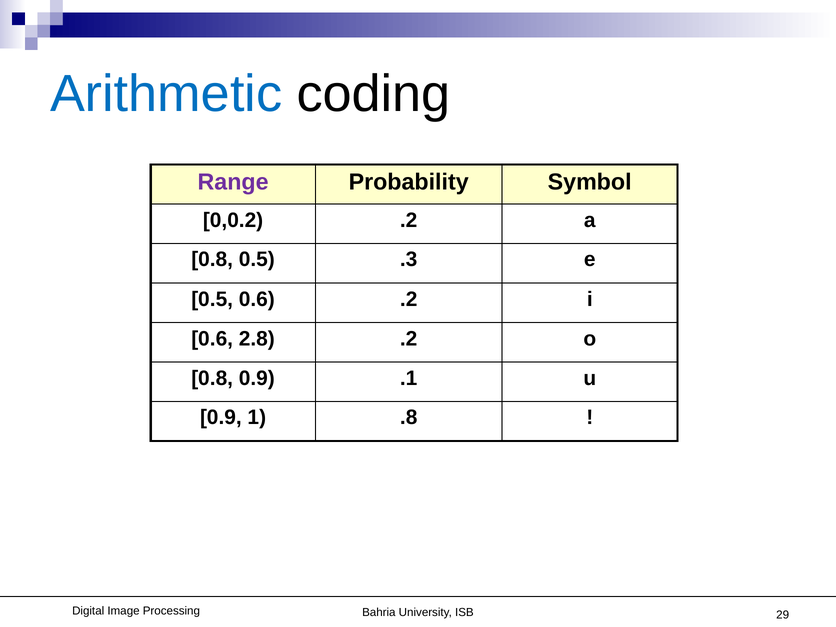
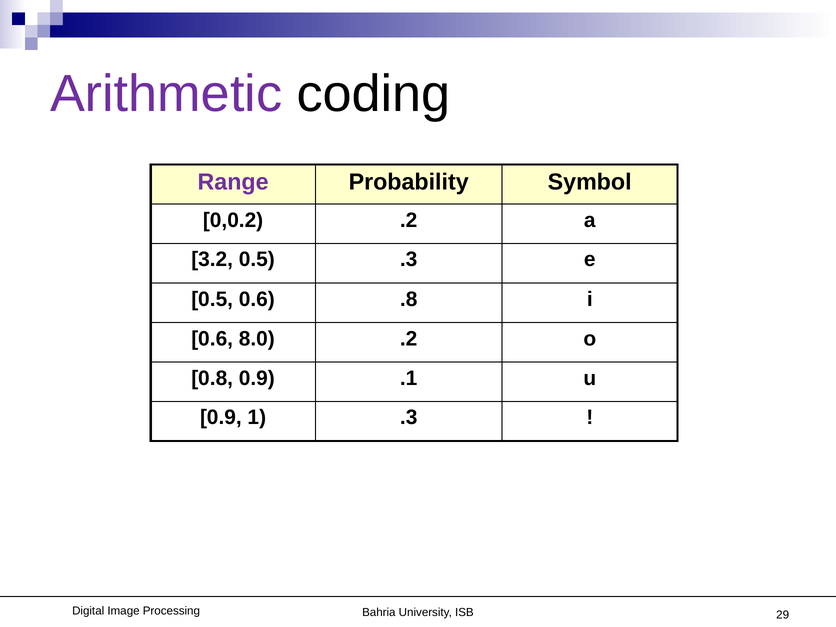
Arithmetic colour: blue -> purple
0.8 at (212, 260): 0.8 -> 3.2
0.6 .2: .2 -> .8
2.8: 2.8 -> 8.0
1 .8: .8 -> .3
